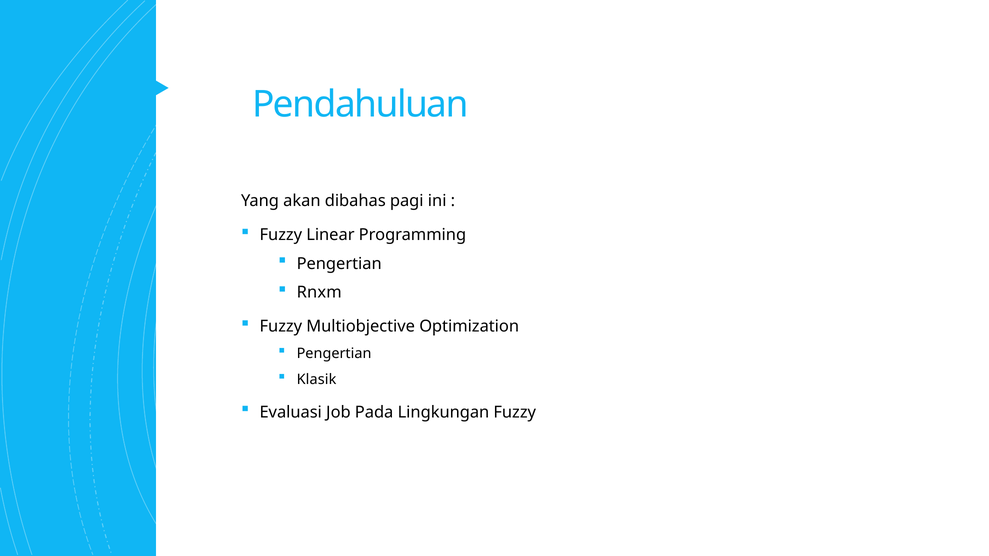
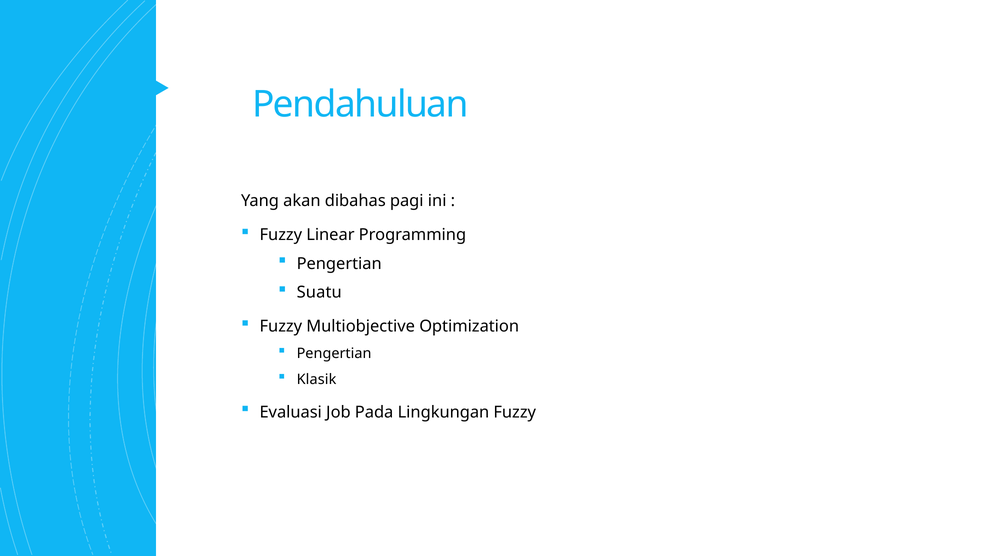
Rnxm: Rnxm -> Suatu
